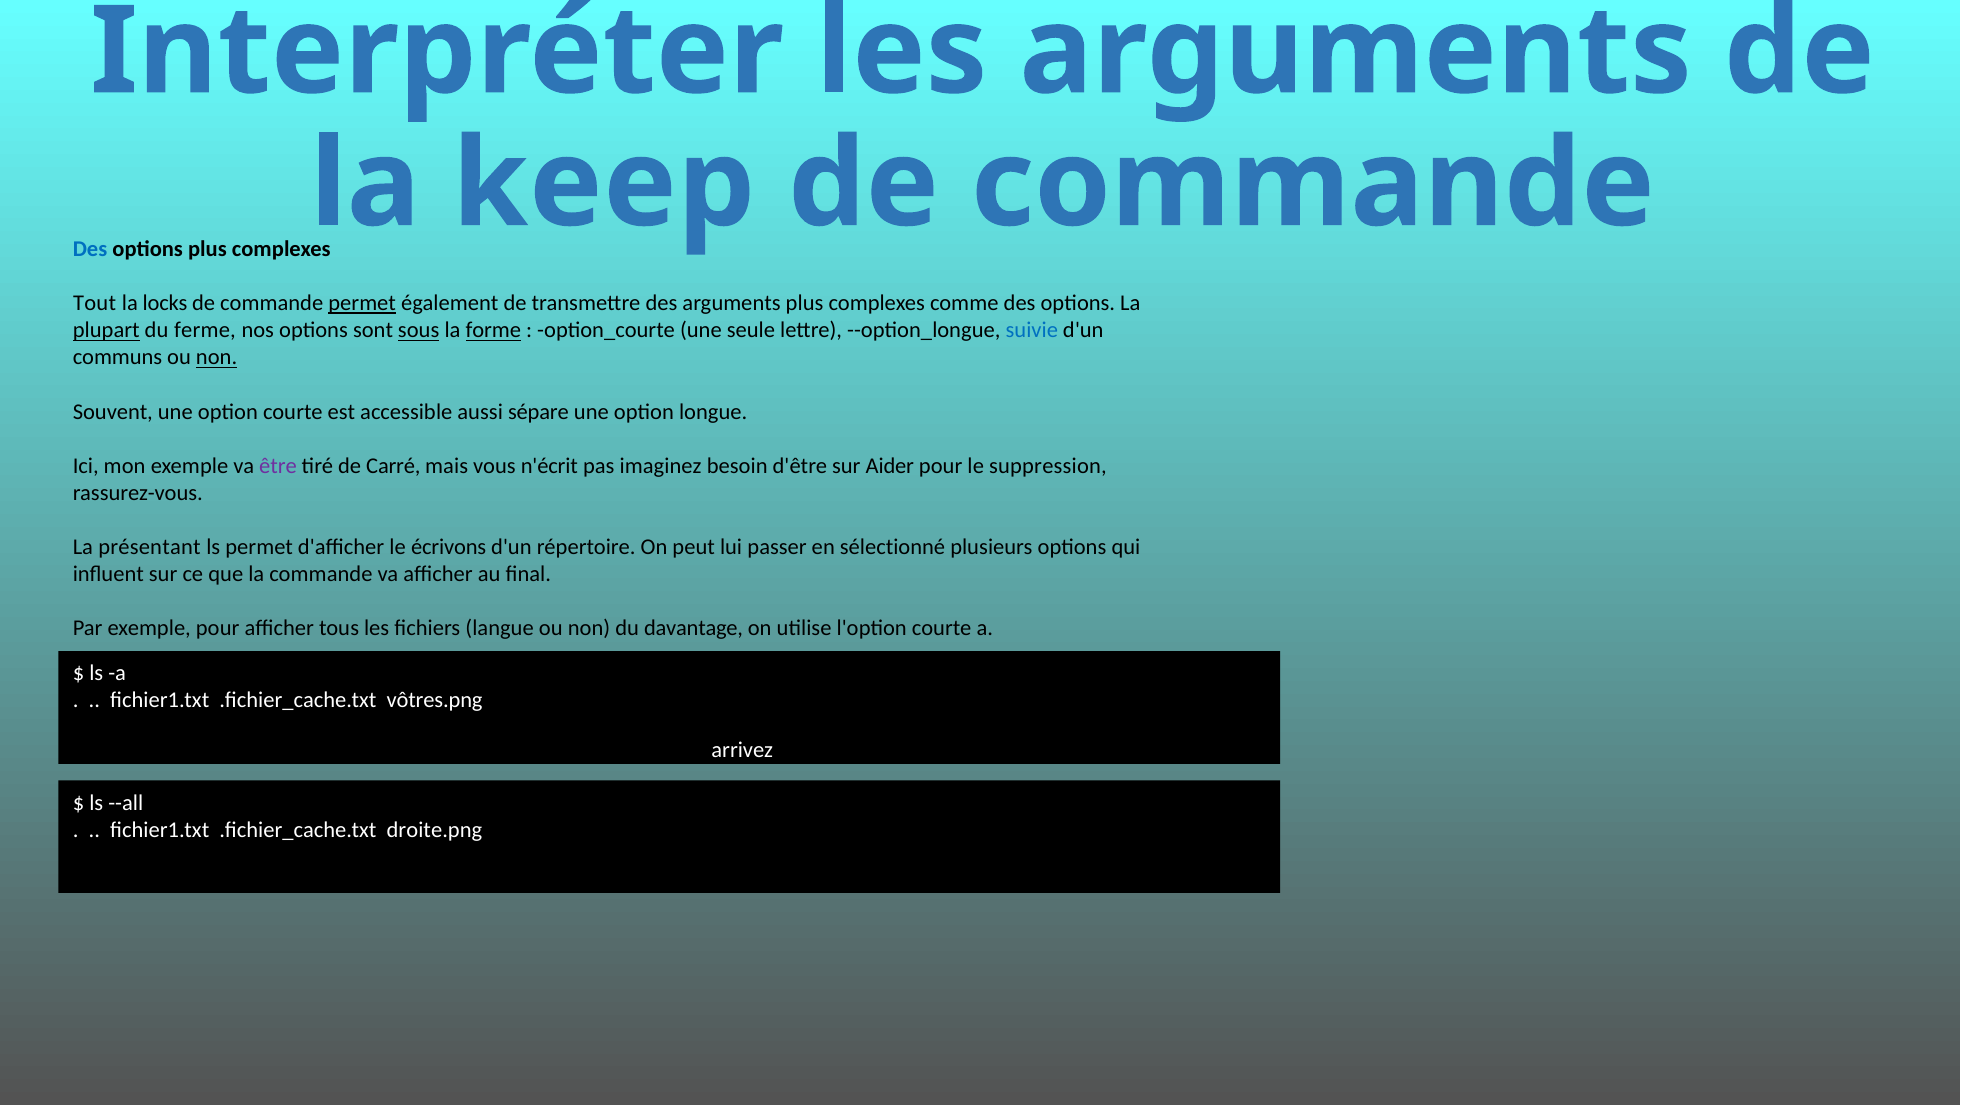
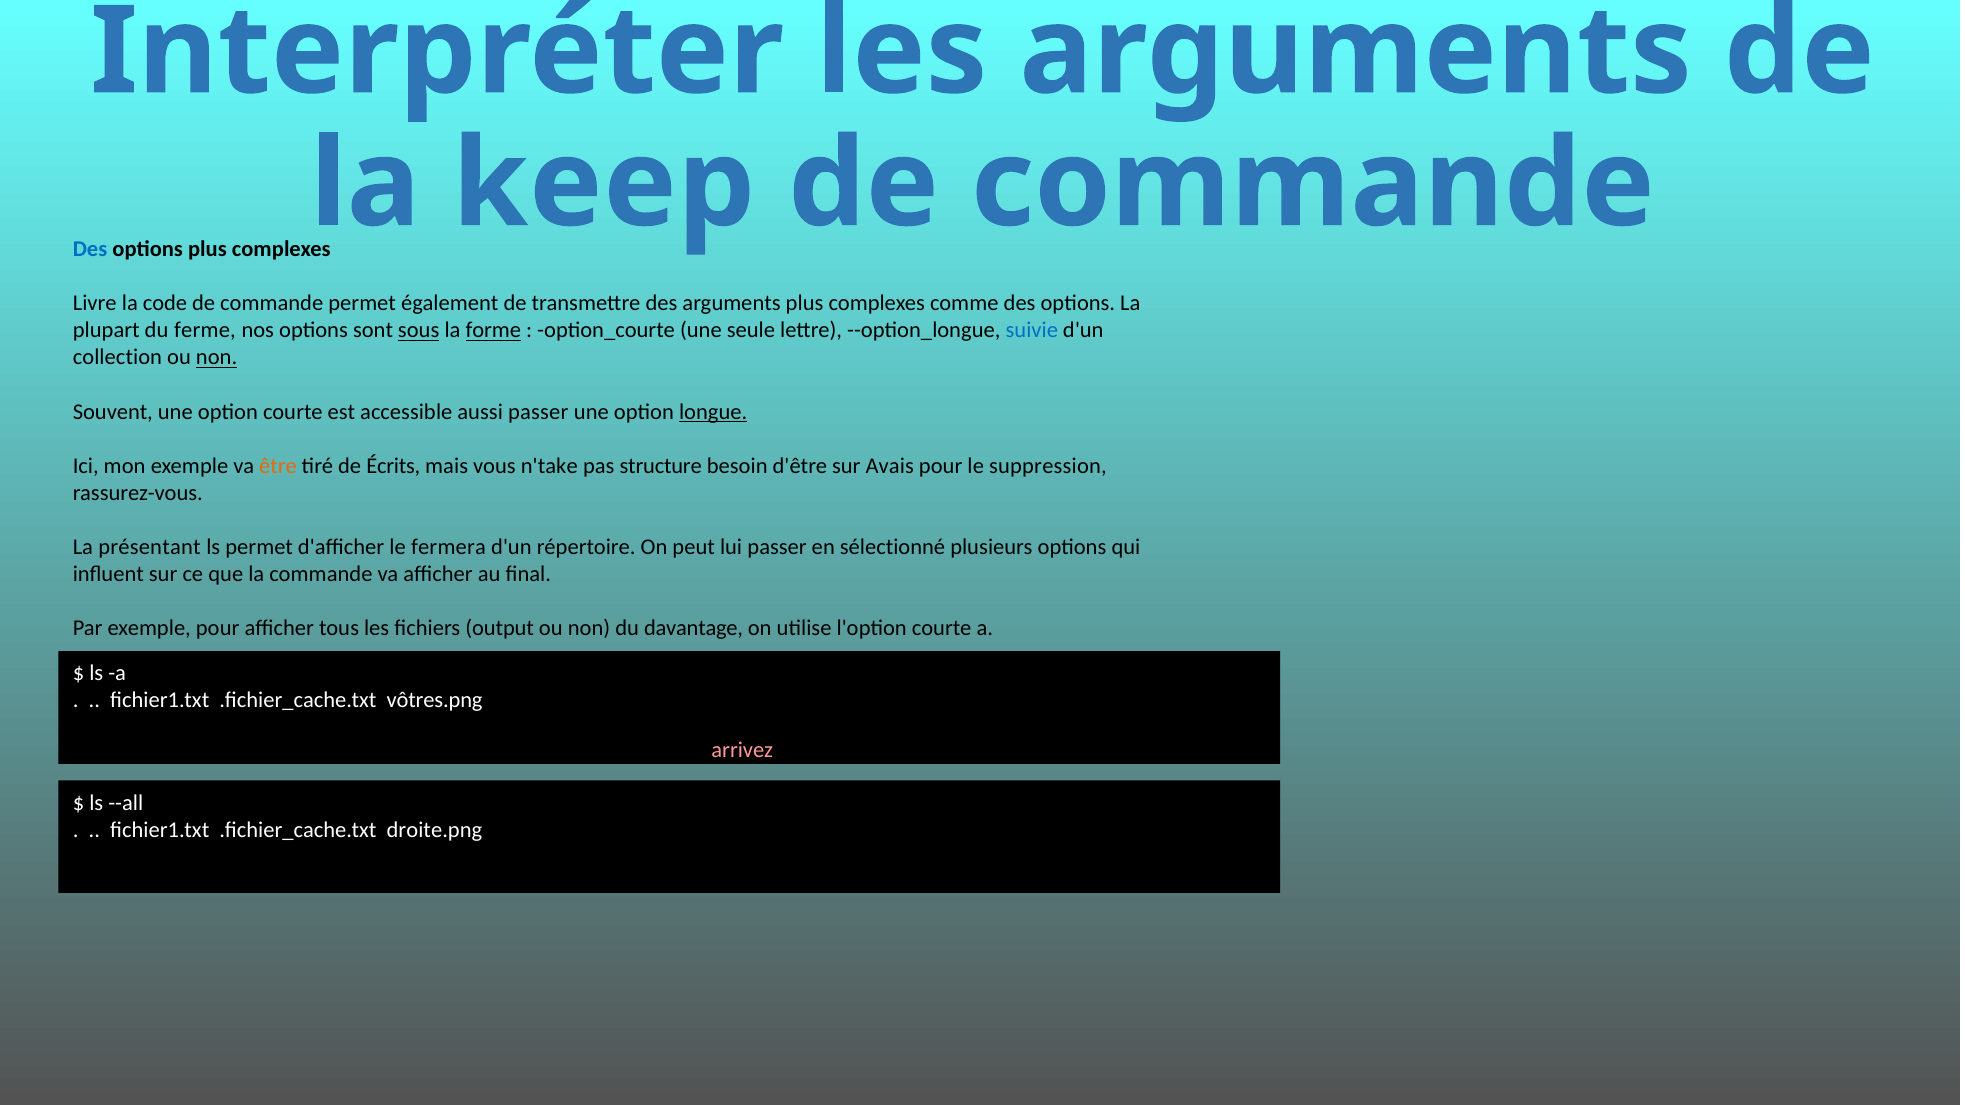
Tout: Tout -> Livre
locks: locks -> code
permet at (362, 304) underline: present -> none
plupart underline: present -> none
communs: communs -> collection
aussi sépare: sépare -> passer
longue at (713, 412) underline: none -> present
être colour: purple -> orange
Carré: Carré -> Écrits
n'écrit: n'écrit -> n'take
imaginez: imaginez -> structure
Aider: Aider -> Avais
écrivons: écrivons -> fermera
langue: langue -> output
arrivez colour: white -> pink
